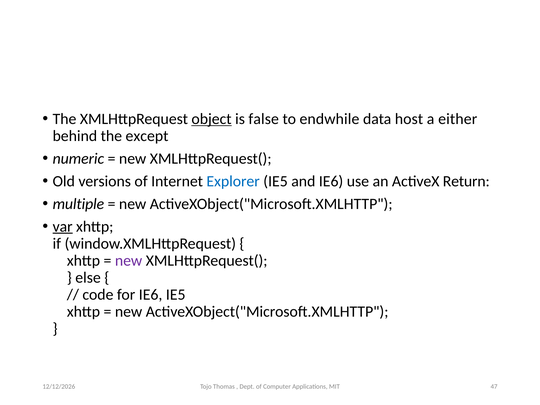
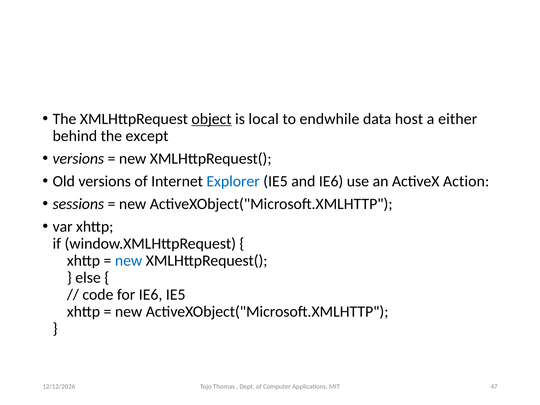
false: false -> local
numeric at (78, 159): numeric -> versions
Return: Return -> Action
multiple: multiple -> sessions
var underline: present -> none
new at (129, 261) colour: purple -> blue
